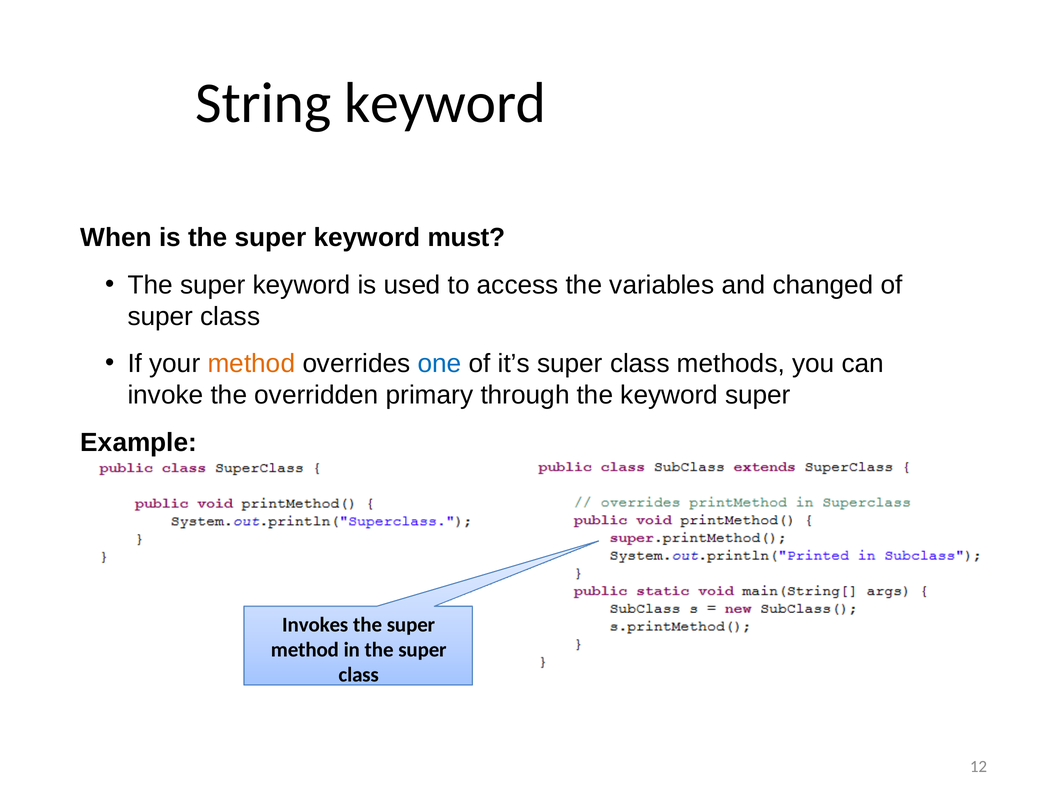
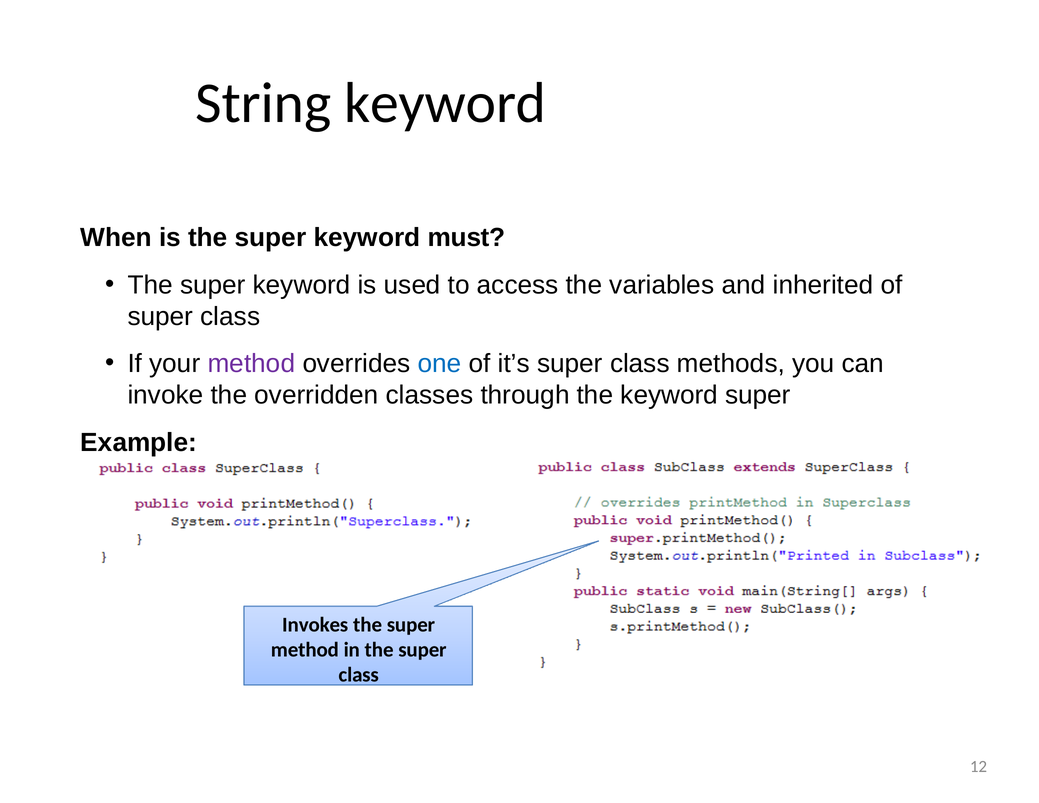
changed: changed -> inherited
method at (251, 364) colour: orange -> purple
primary: primary -> classes
